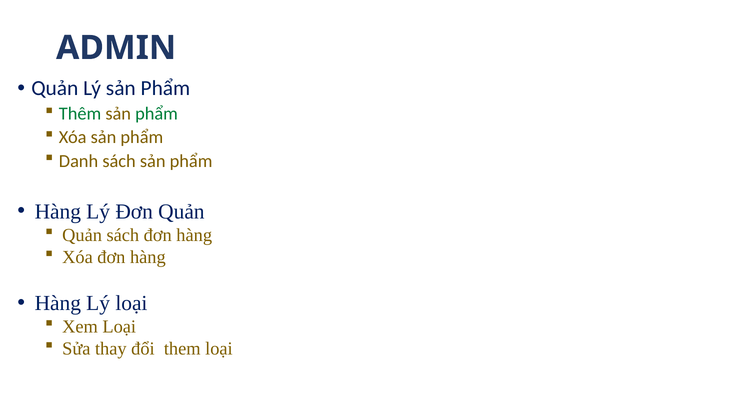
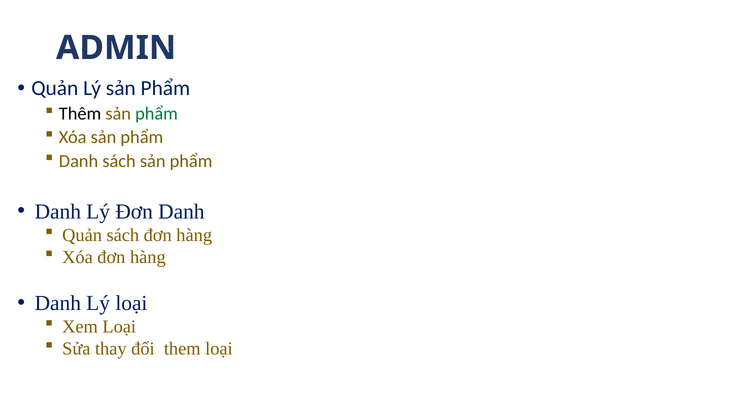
Thêm colour: green -> black
Hàng at (58, 212): Hàng -> Danh
Đơn Quản: Quản -> Danh
Hàng at (58, 304): Hàng -> Danh
